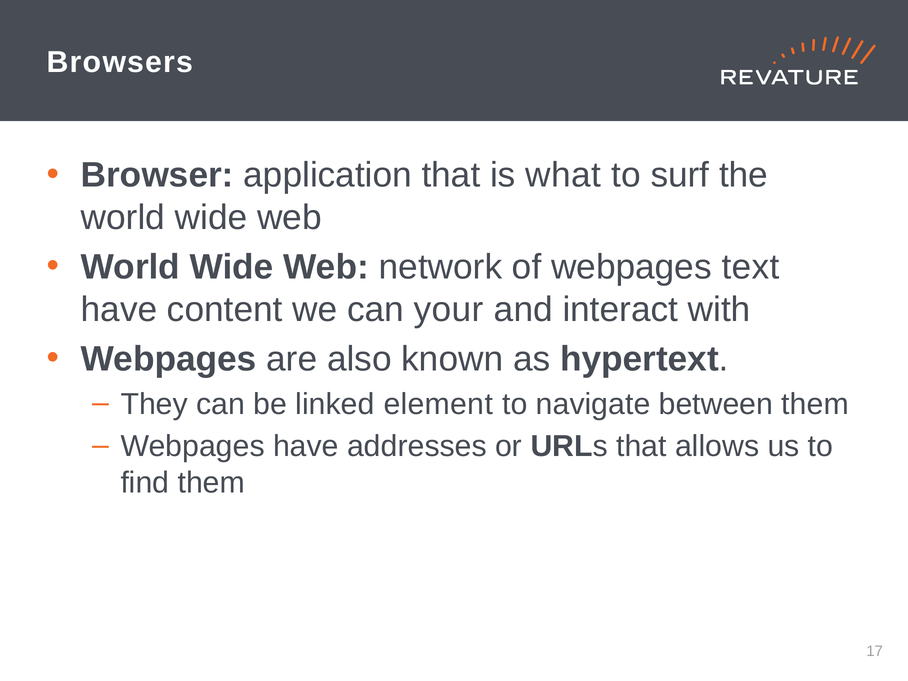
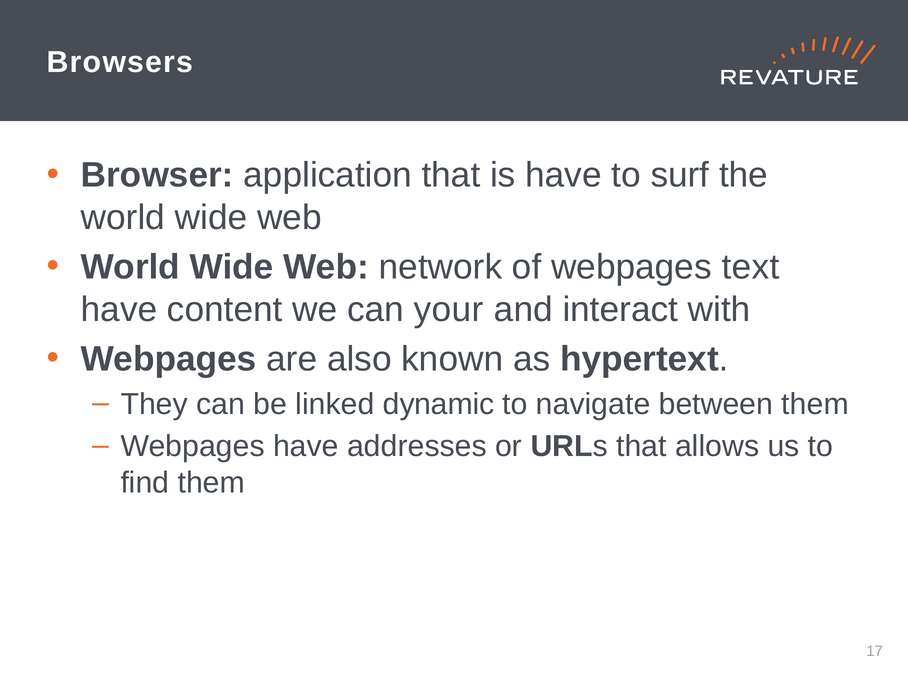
is what: what -> have
element: element -> dynamic
